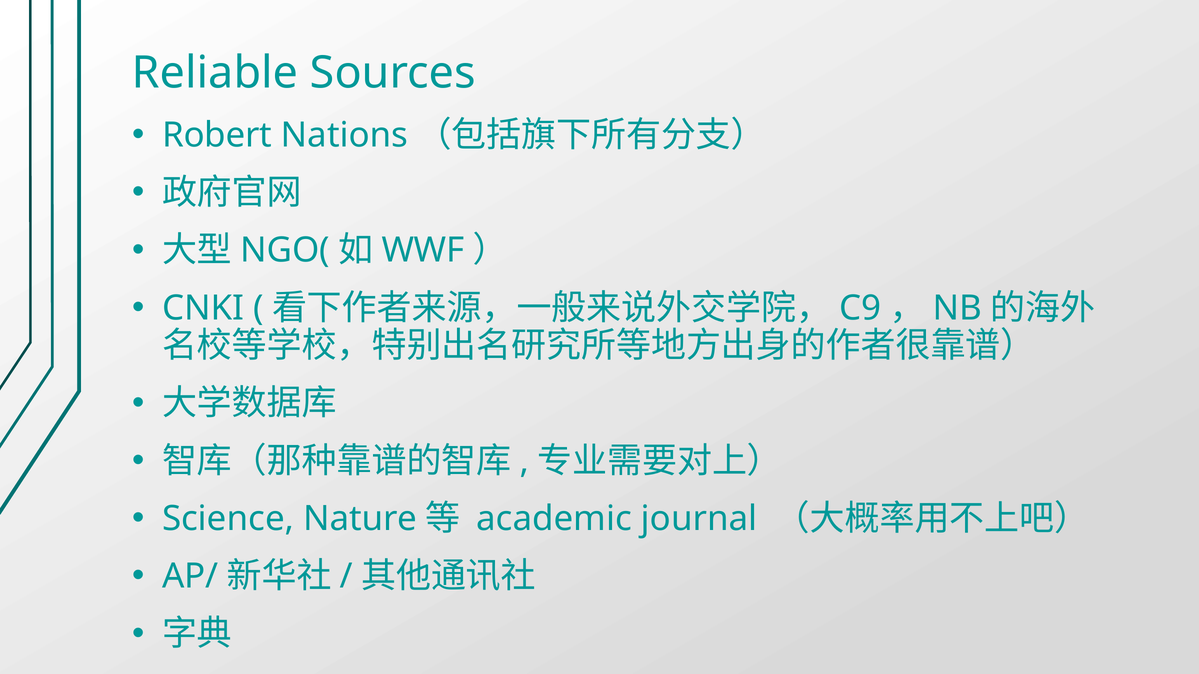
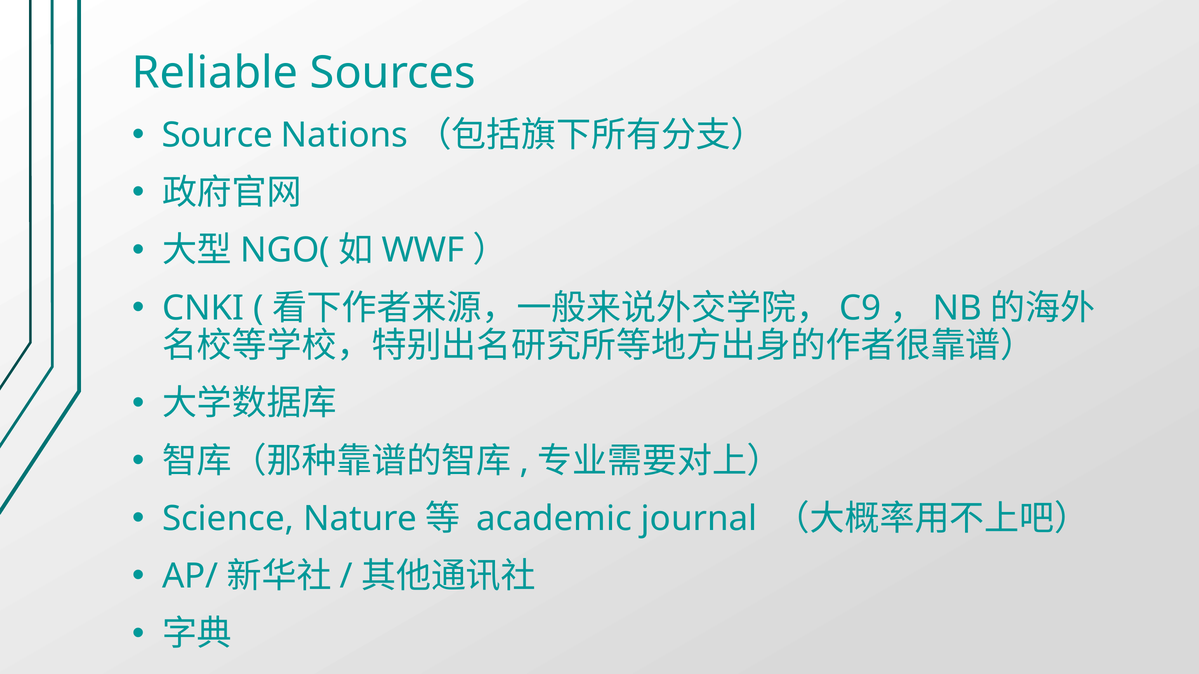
Robert: Robert -> Source
